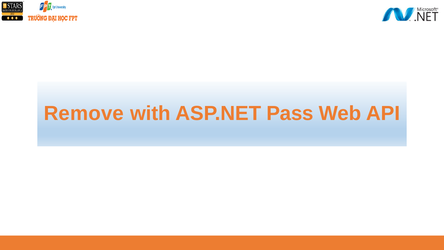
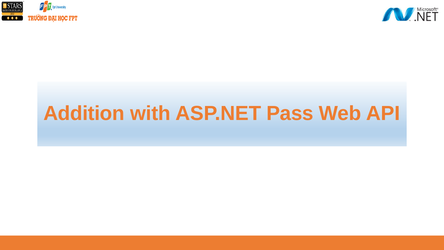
Remove: Remove -> Addition
